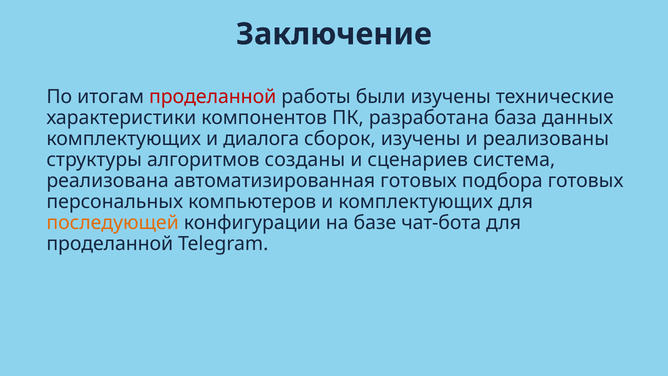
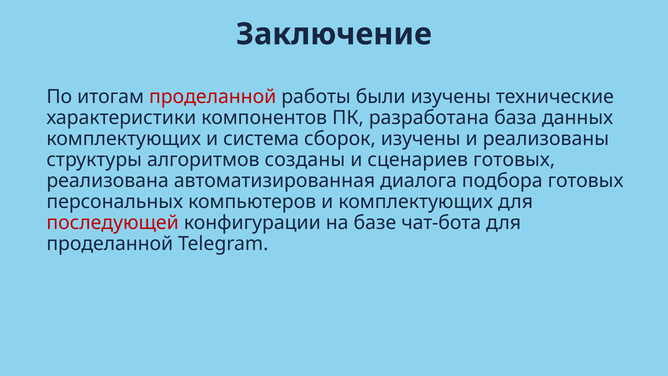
диалога: диалога -> система
сценариев система: система -> готовых
автоматизированная готовых: готовых -> диалога
последующей colour: orange -> red
